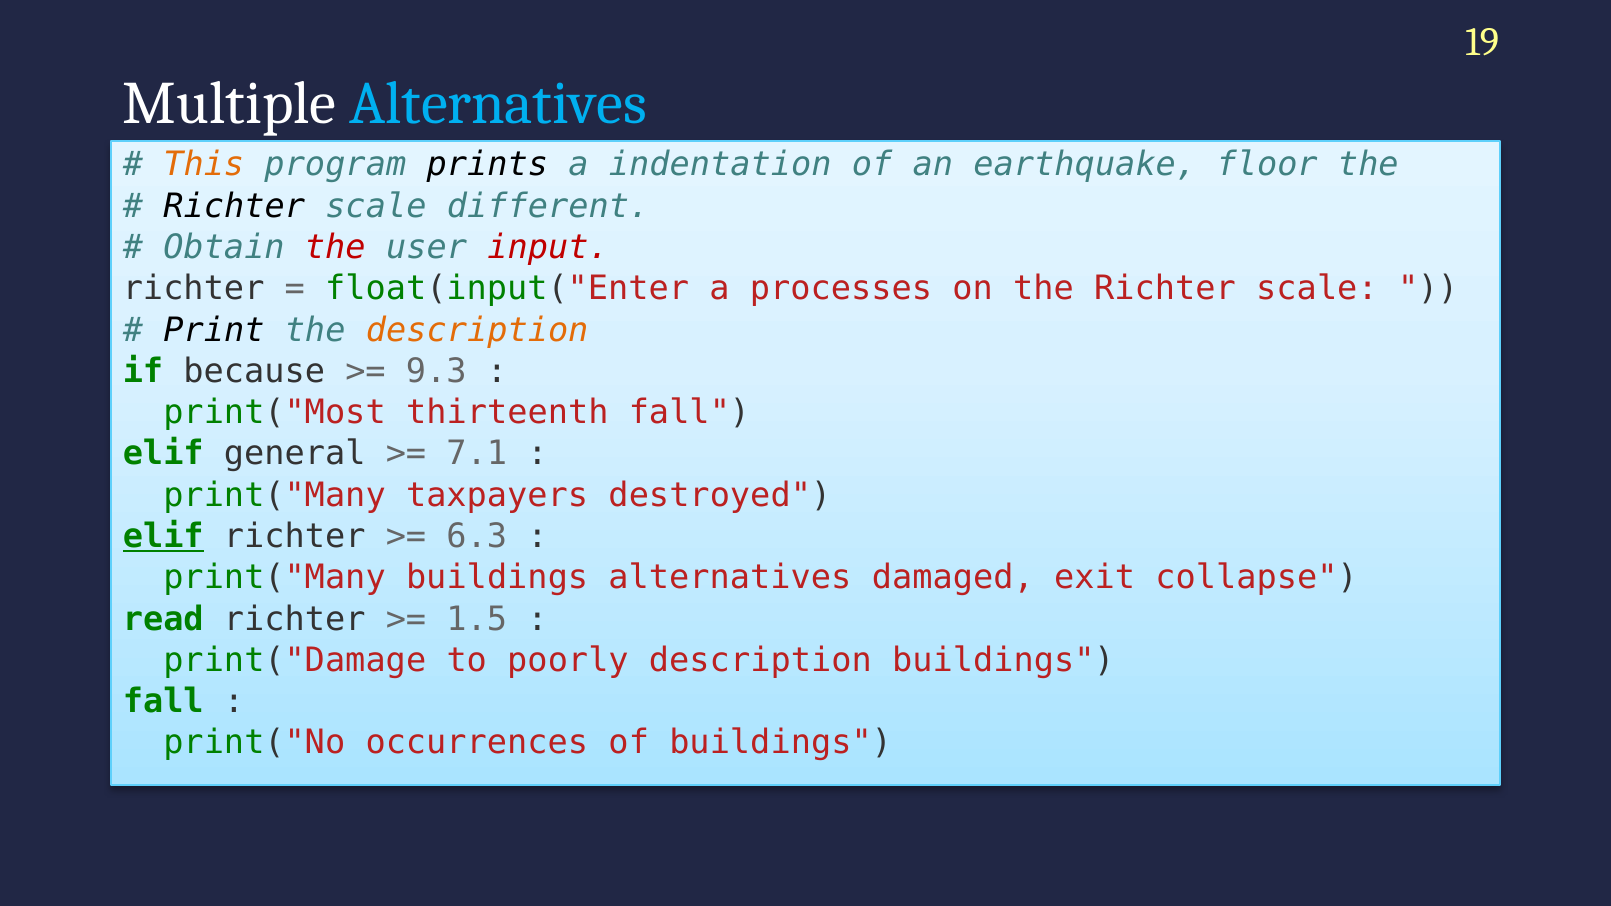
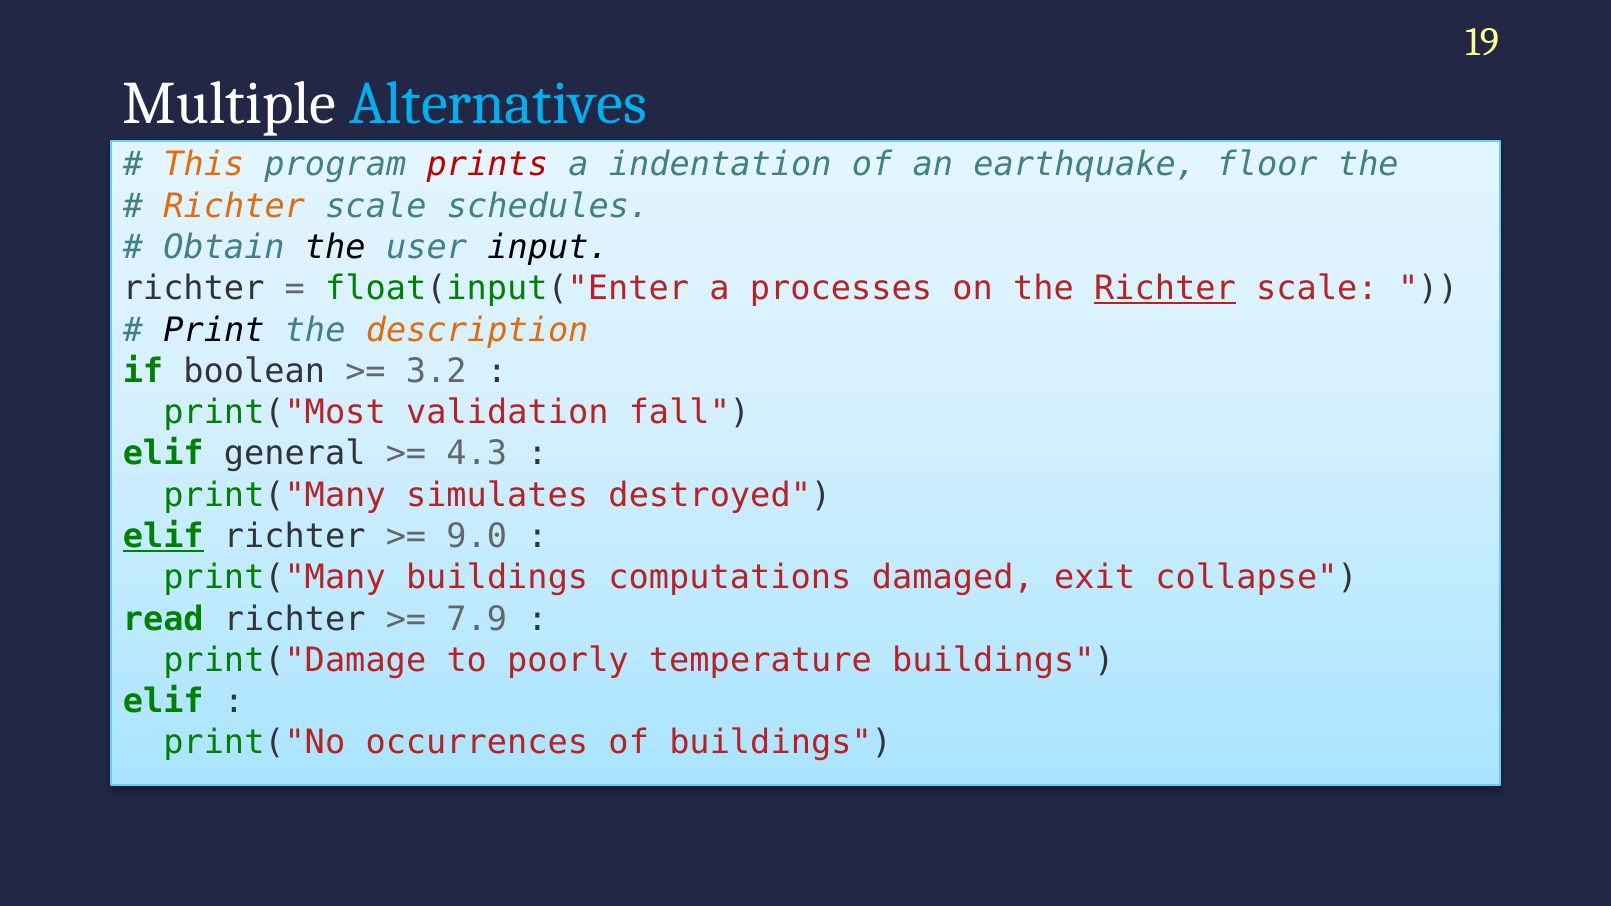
prints colour: black -> red
Richter at (234, 206) colour: black -> orange
different: different -> schedules
the at (335, 247) colour: red -> black
input colour: red -> black
Richter at (1165, 289) underline: none -> present
because: because -> boolean
9.3: 9.3 -> 3.2
thirteenth: thirteenth -> validation
7.1: 7.1 -> 4.3
taxpayers: taxpayers -> simulates
6.3: 6.3 -> 9.0
buildings alternatives: alternatives -> computations
1.5: 1.5 -> 7.9
poorly description: description -> temperature
fall at (163, 702): fall -> elif
